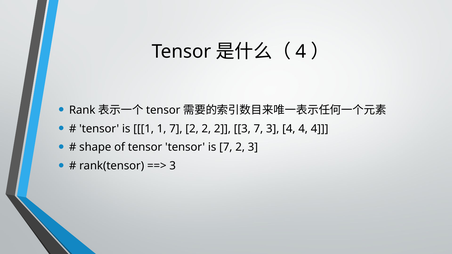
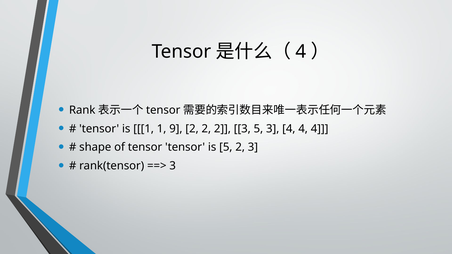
1 7: 7 -> 9
3 7: 7 -> 5
is 7: 7 -> 5
